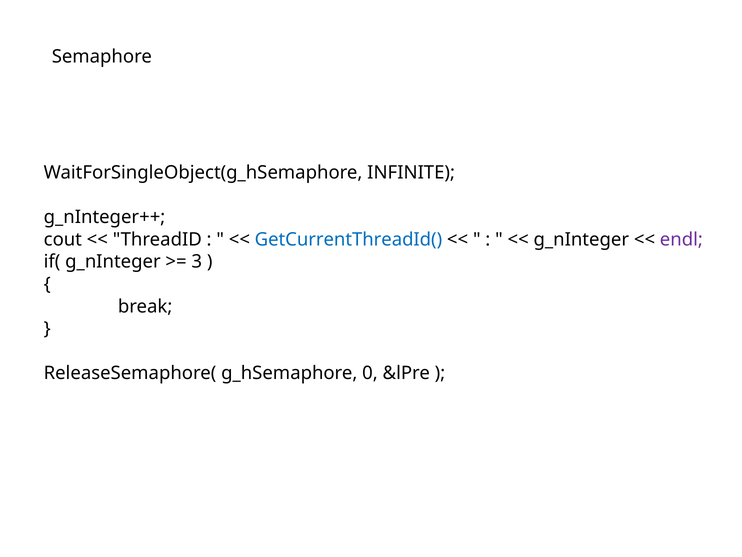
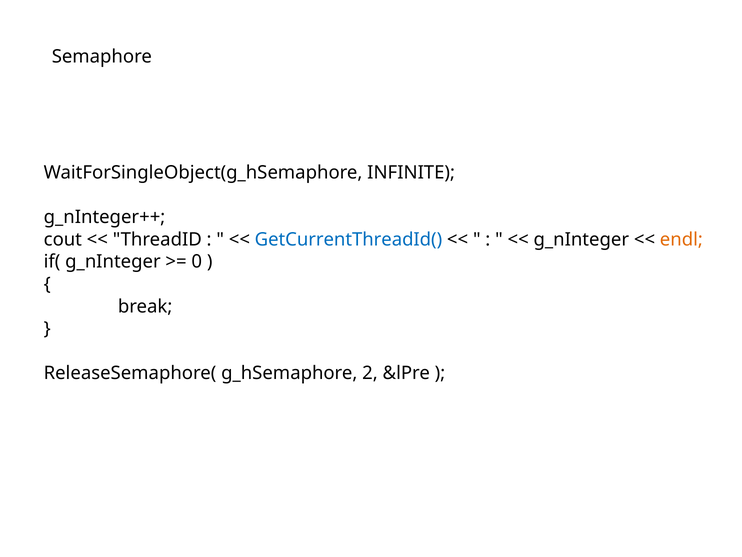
endl colour: purple -> orange
3: 3 -> 0
0: 0 -> 2
